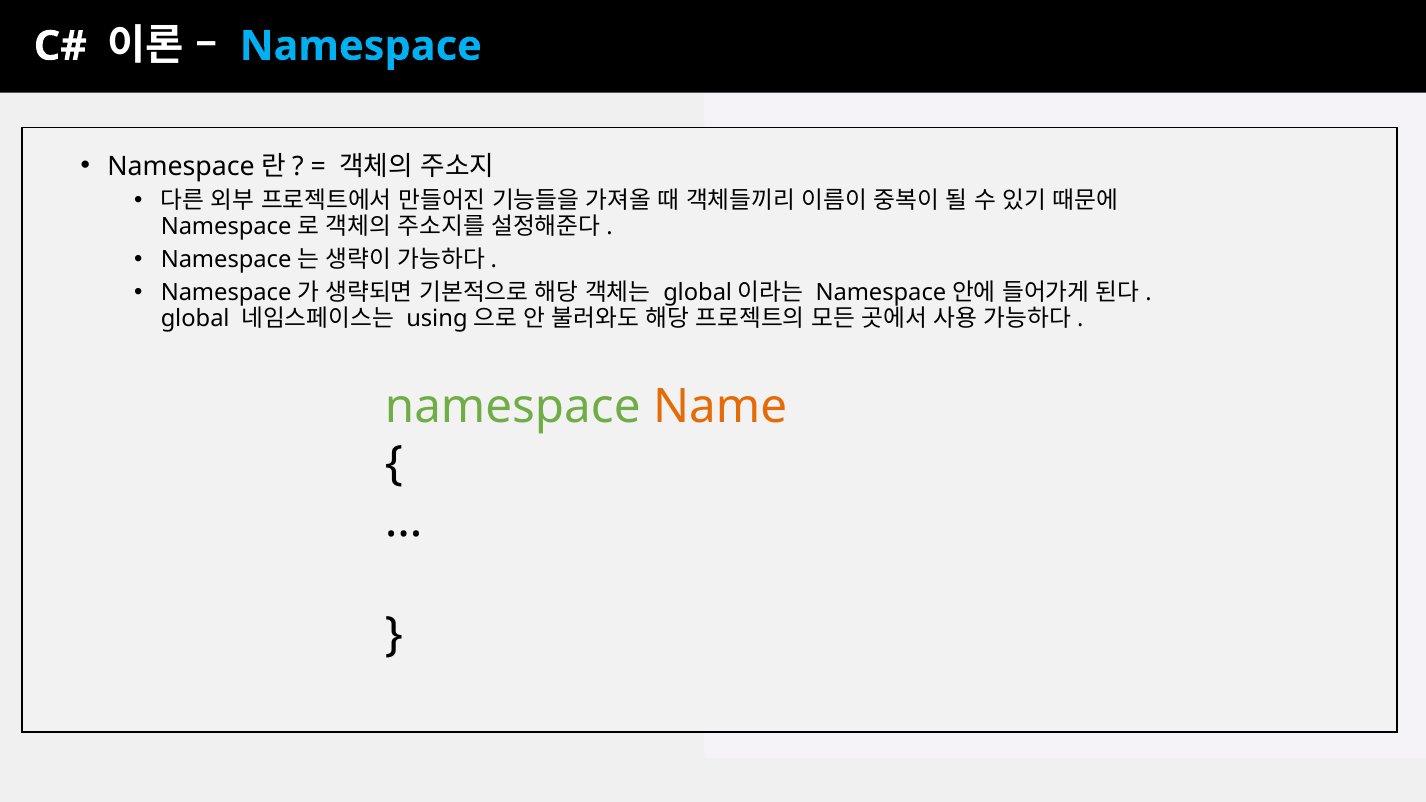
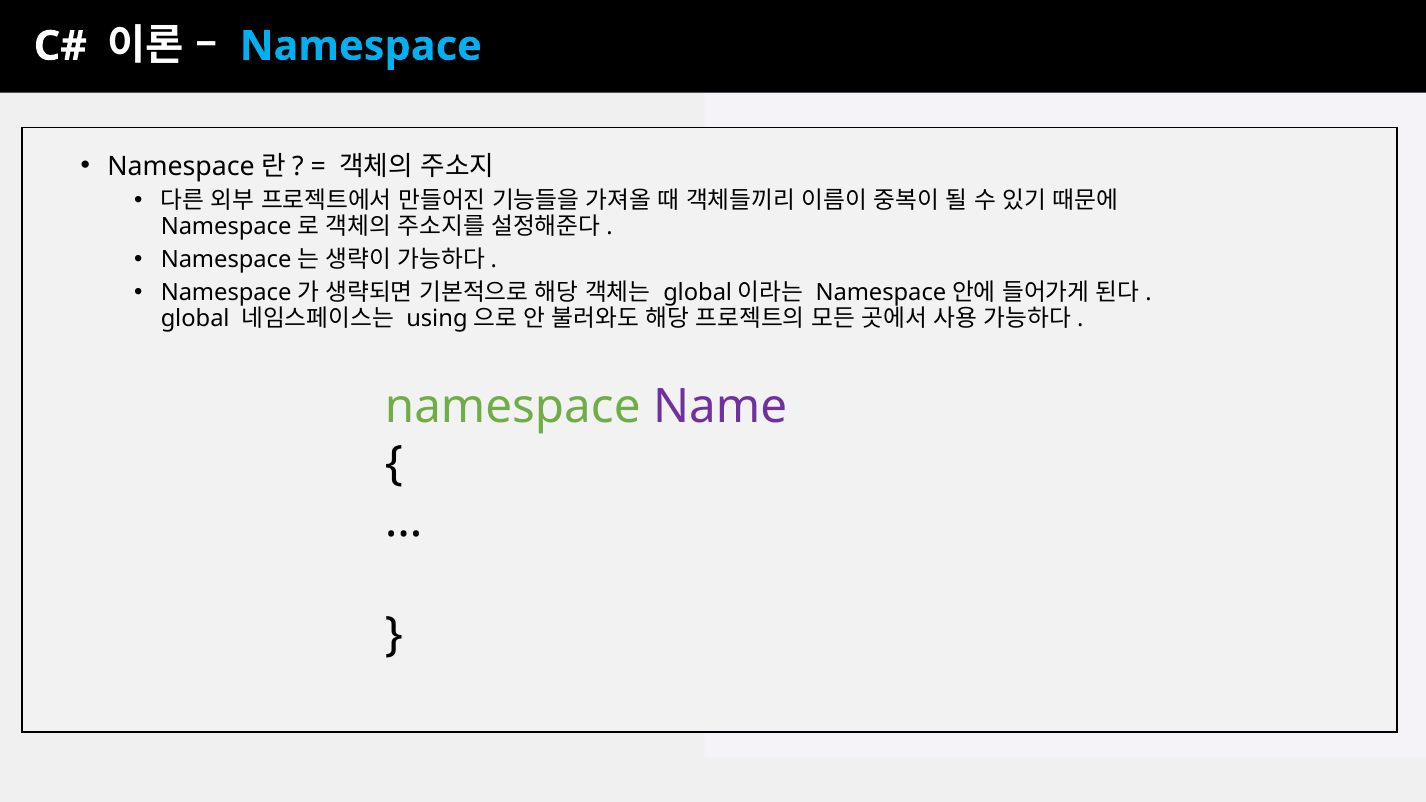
Name colour: orange -> purple
